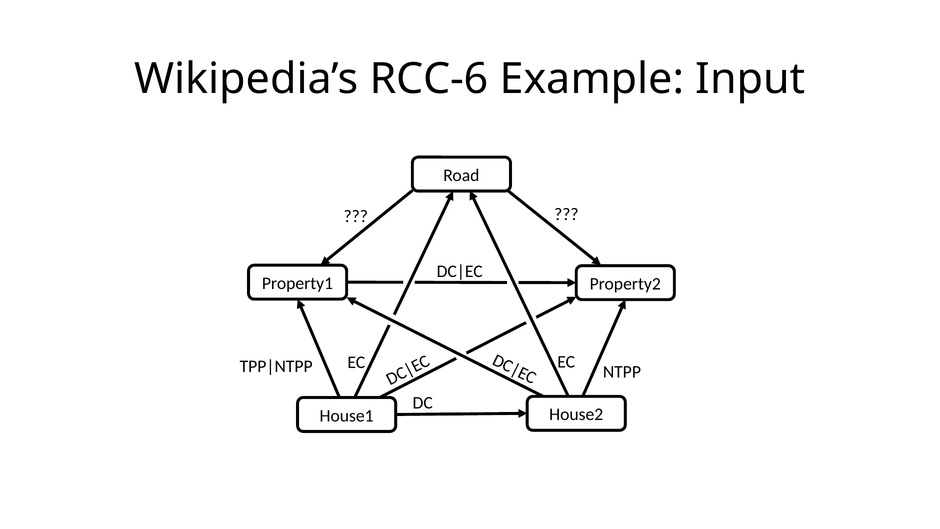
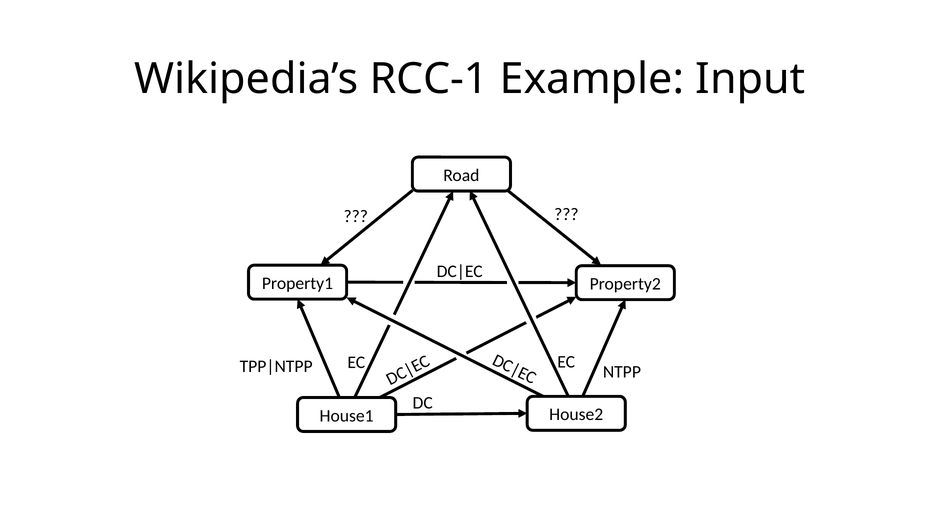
RCC-6: RCC-6 -> RCC-1
